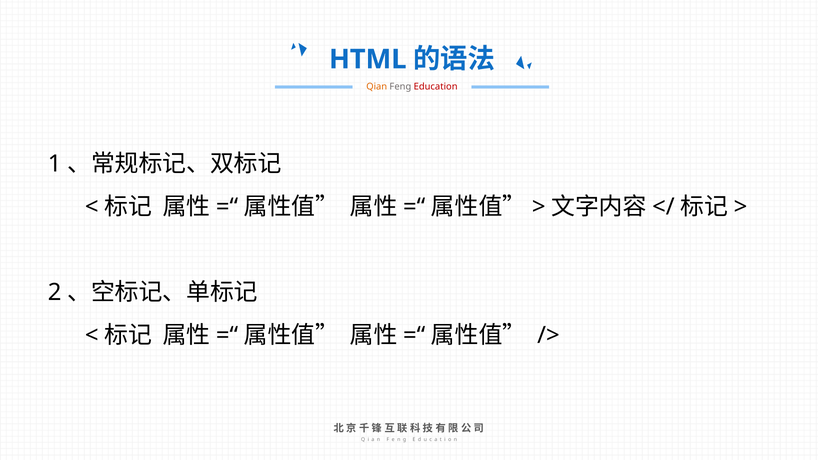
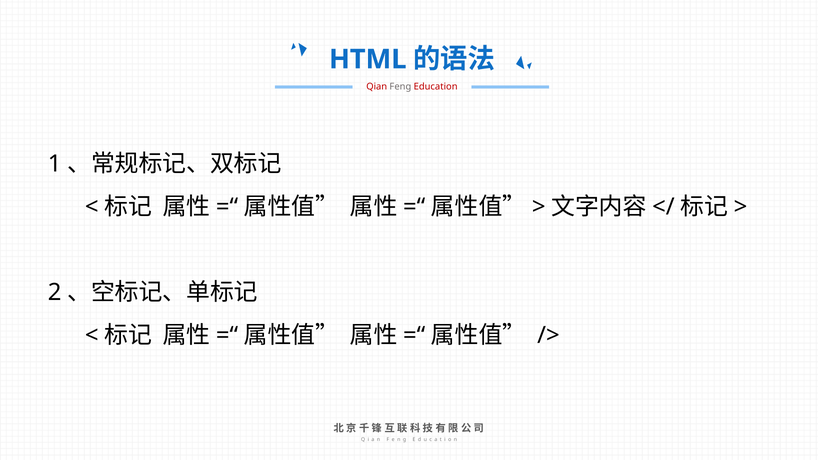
Qian colour: orange -> red
